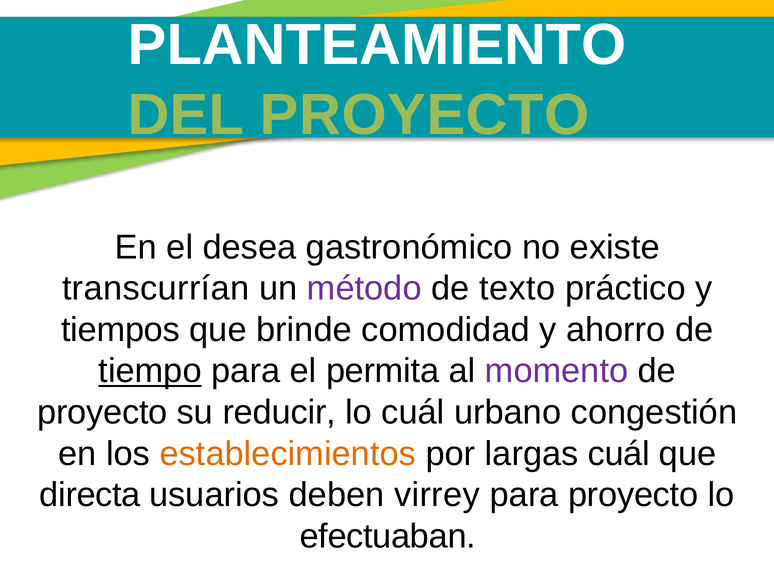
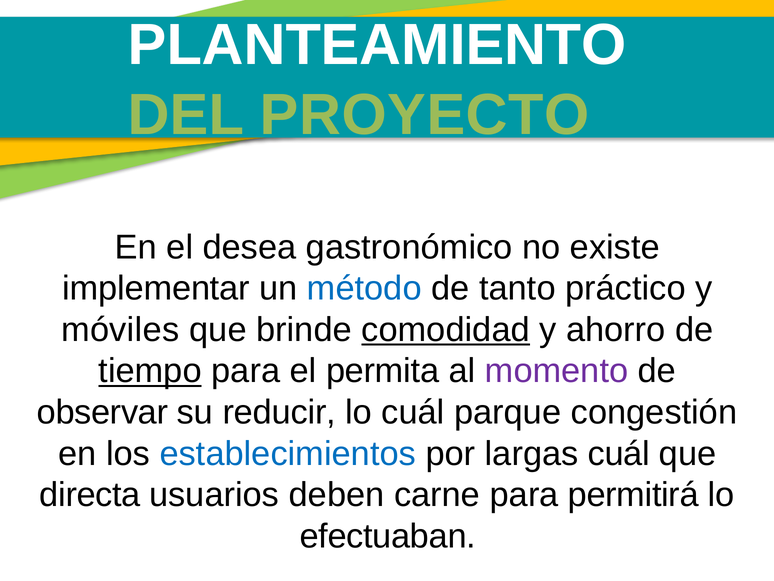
transcurrían: transcurrían -> implementar
método colour: purple -> blue
texto: texto -> tanto
tiempos: tiempos -> móviles
comodidad underline: none -> present
proyecto at (102, 412): proyecto -> observar
urbano: urbano -> parque
establecimientos colour: orange -> blue
virrey: virrey -> carne
para proyecto: proyecto -> permitirá
